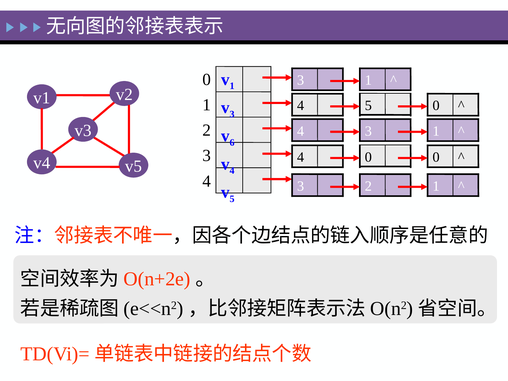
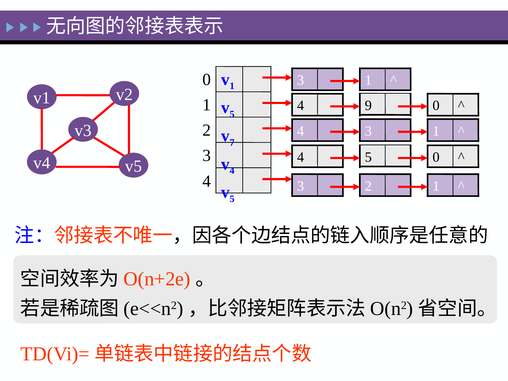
4 5: 5 -> 9
3 at (232, 114): 3 -> 5
6: 6 -> 7
4 0: 0 -> 5
